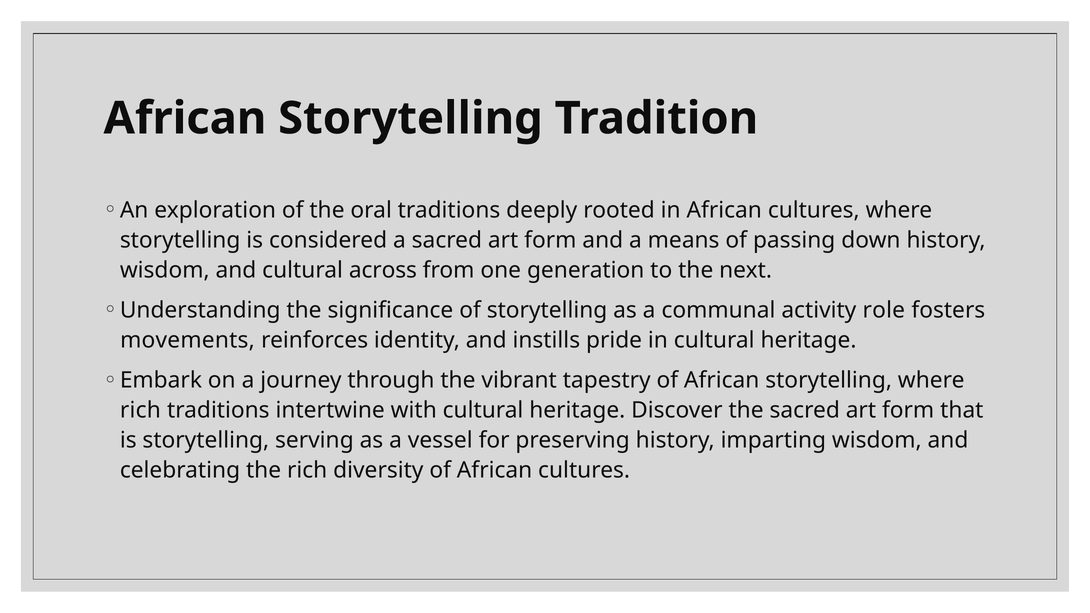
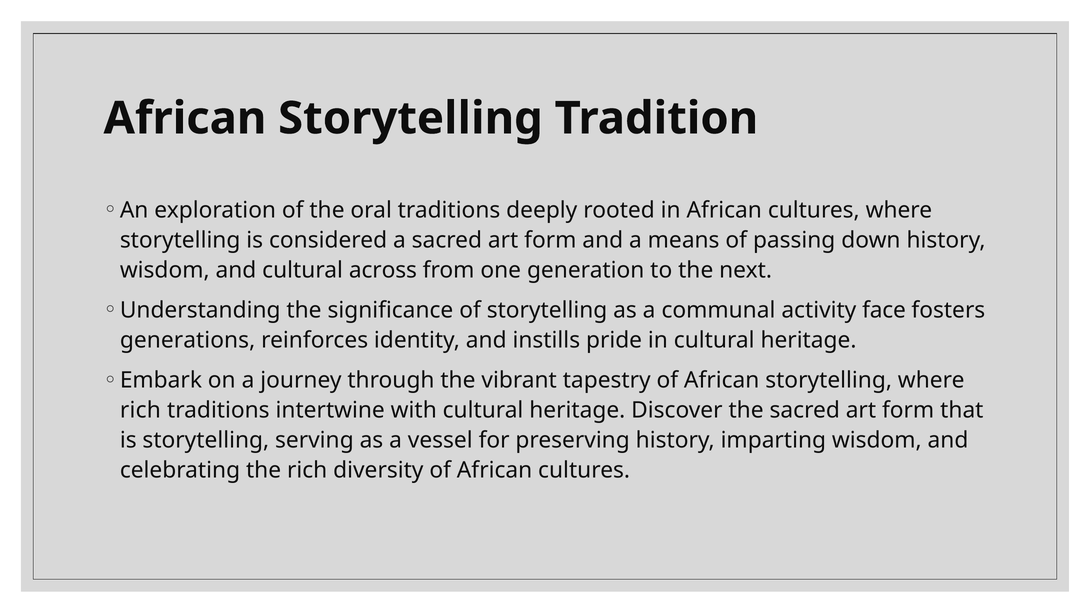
role: role -> face
movements: movements -> generations
